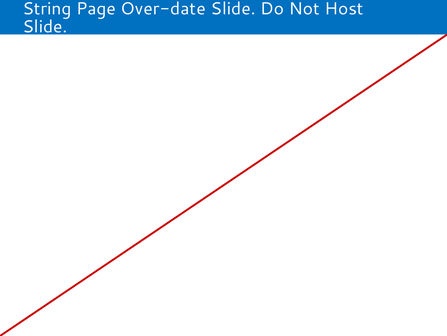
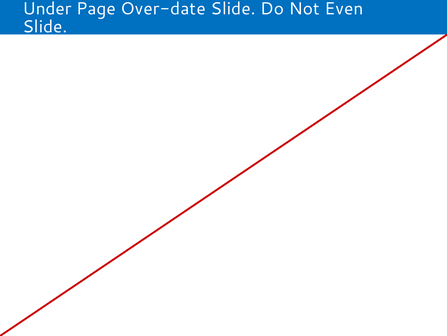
String: String -> Under
Host: Host -> Even
